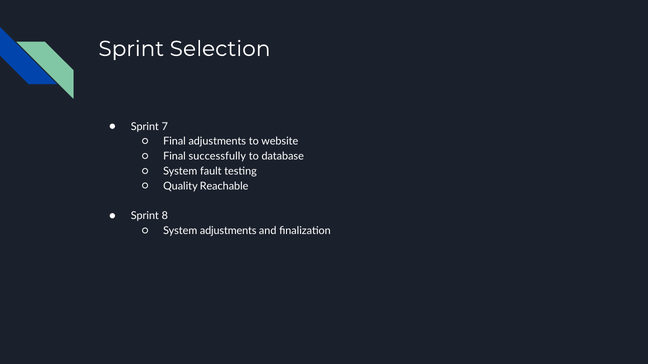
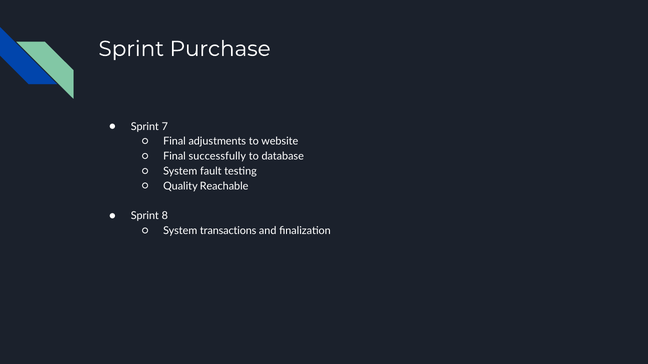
Selection: Selection -> Purchase
System adjustments: adjustments -> transactions
